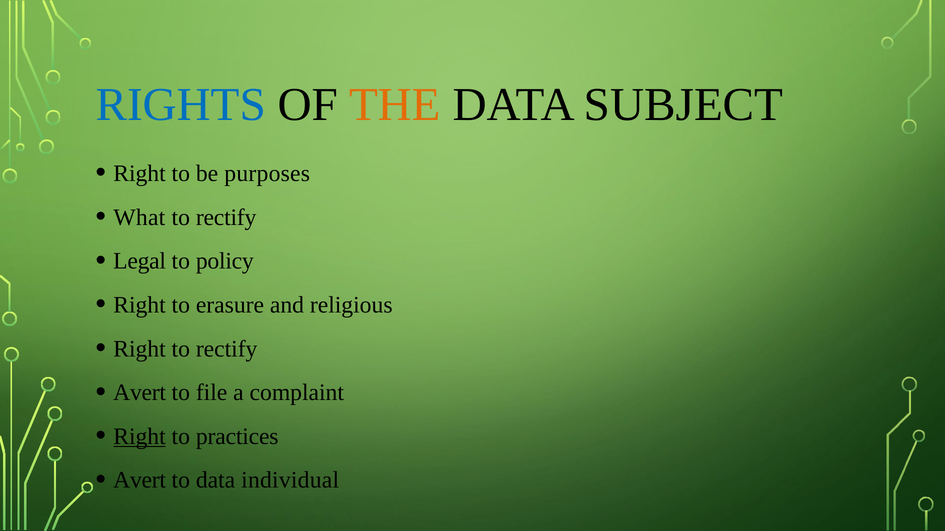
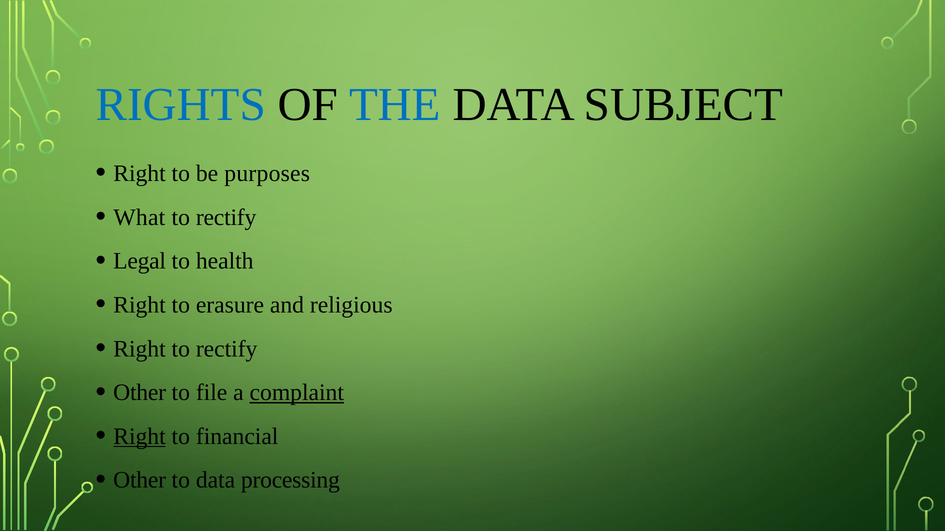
THE colour: orange -> blue
policy: policy -> health
Avert at (140, 393): Avert -> Other
complaint underline: none -> present
practices: practices -> financial
Avert at (140, 481): Avert -> Other
individual: individual -> processing
